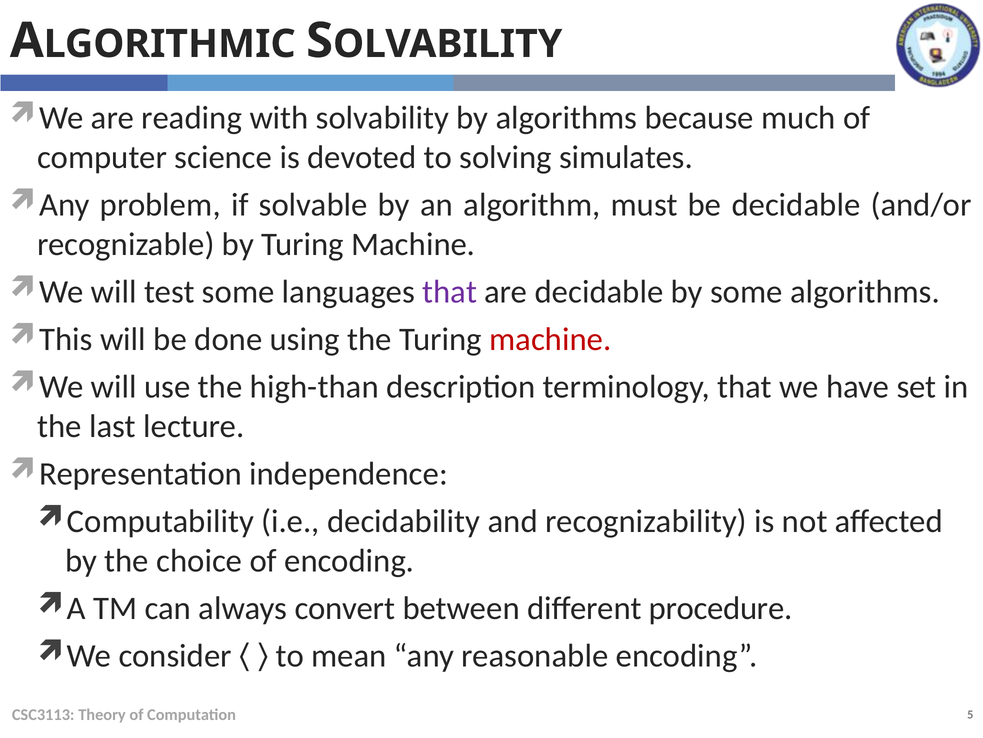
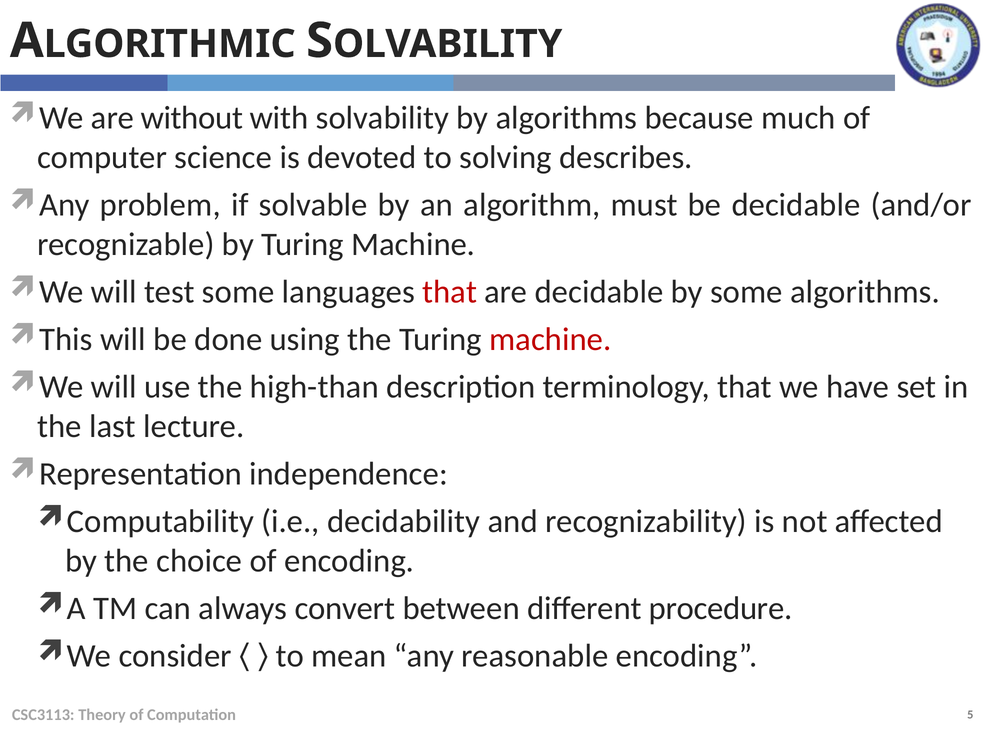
reading: reading -> without
simulates: simulates -> describes
that at (450, 292) colour: purple -> red
